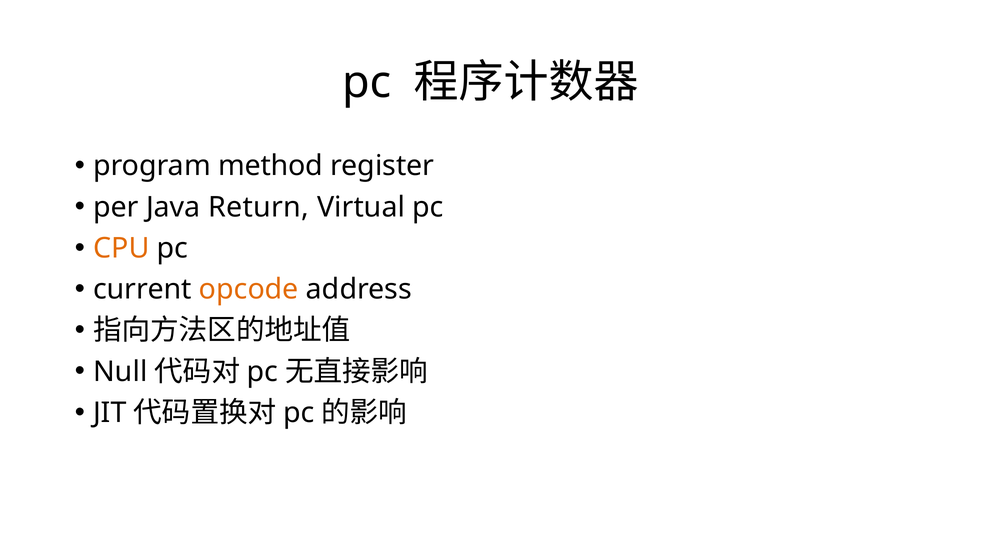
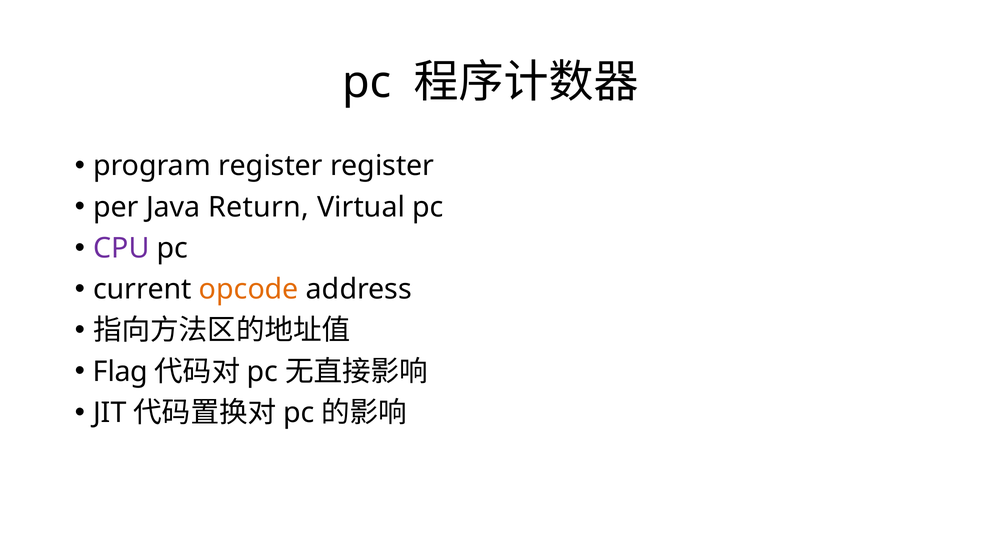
program method: method -> register
CPU colour: orange -> purple
Null: Null -> Flag
